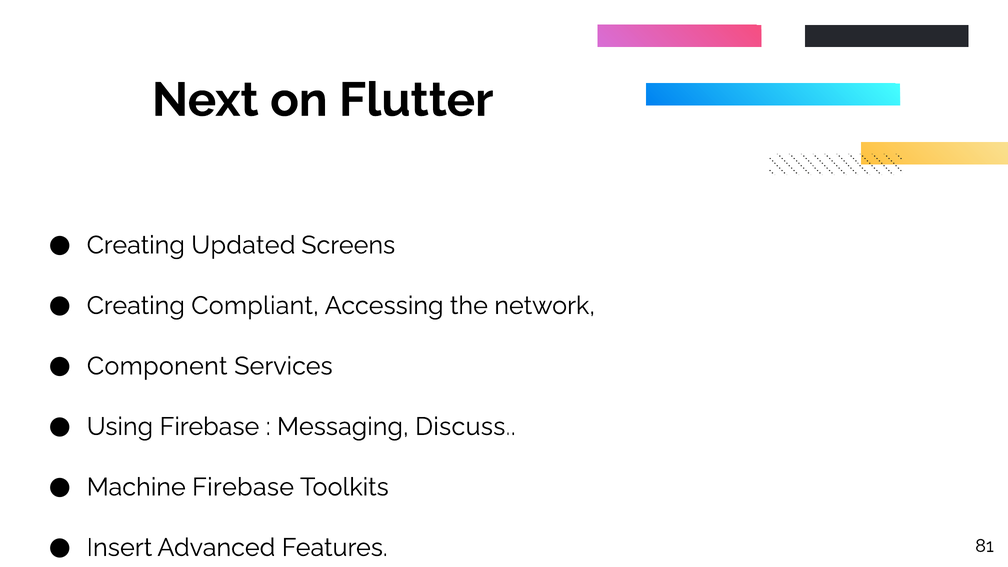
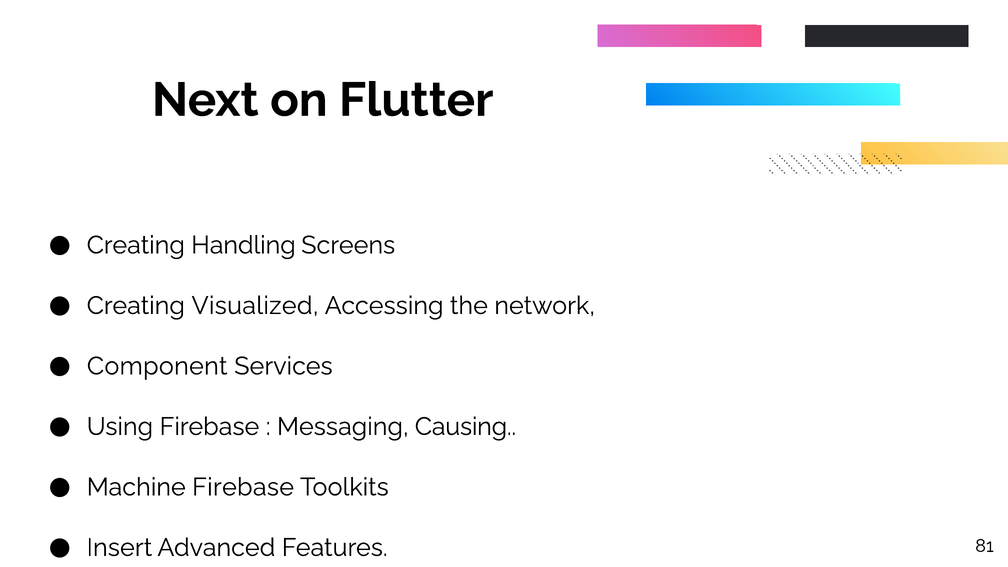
Updated: Updated -> Handling
Compliant: Compliant -> Visualized
Discuss: Discuss -> Causing
